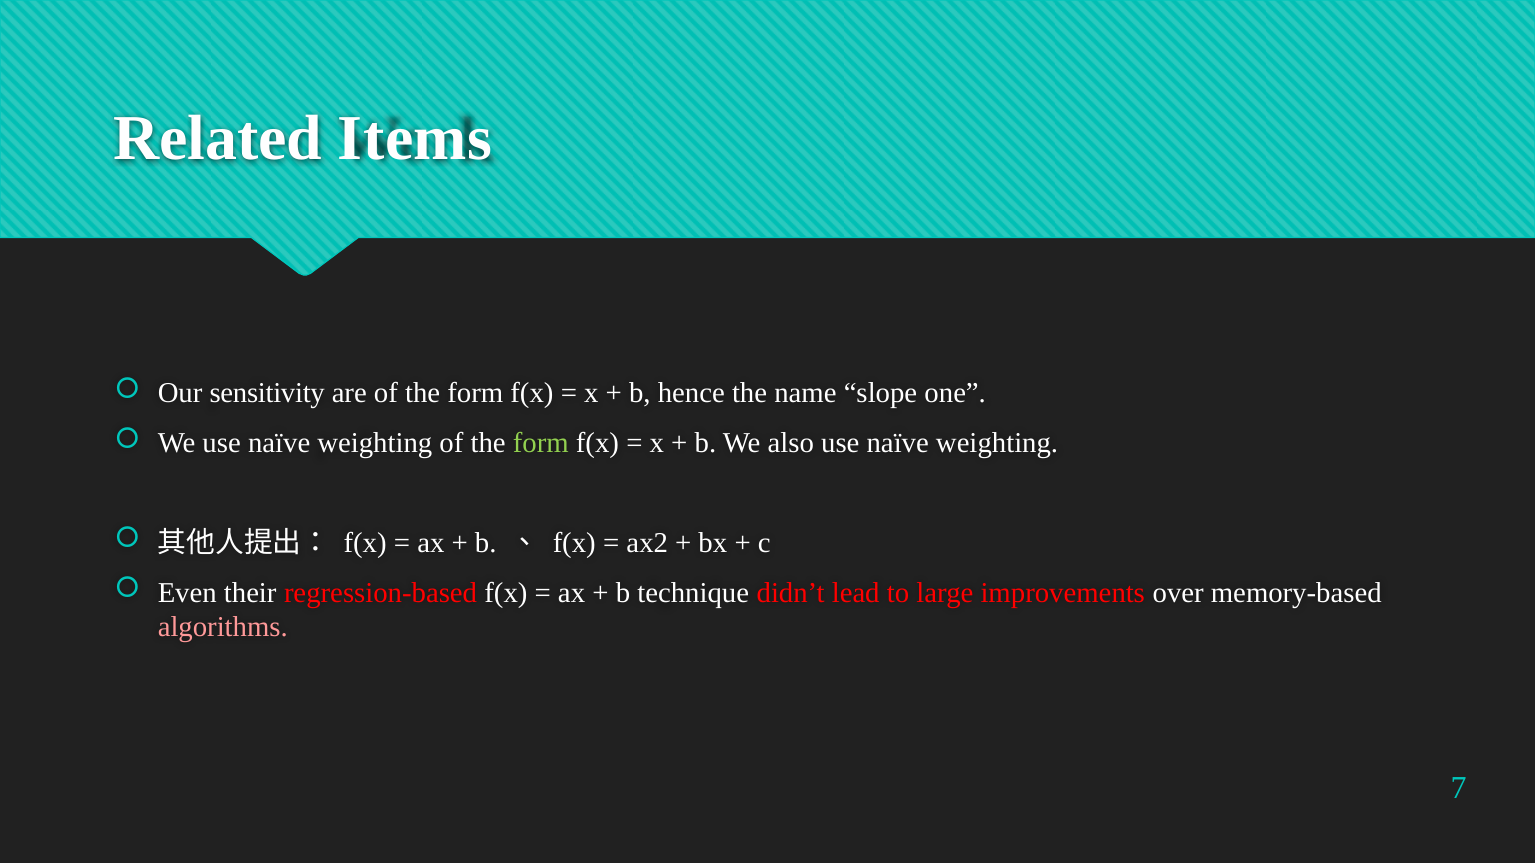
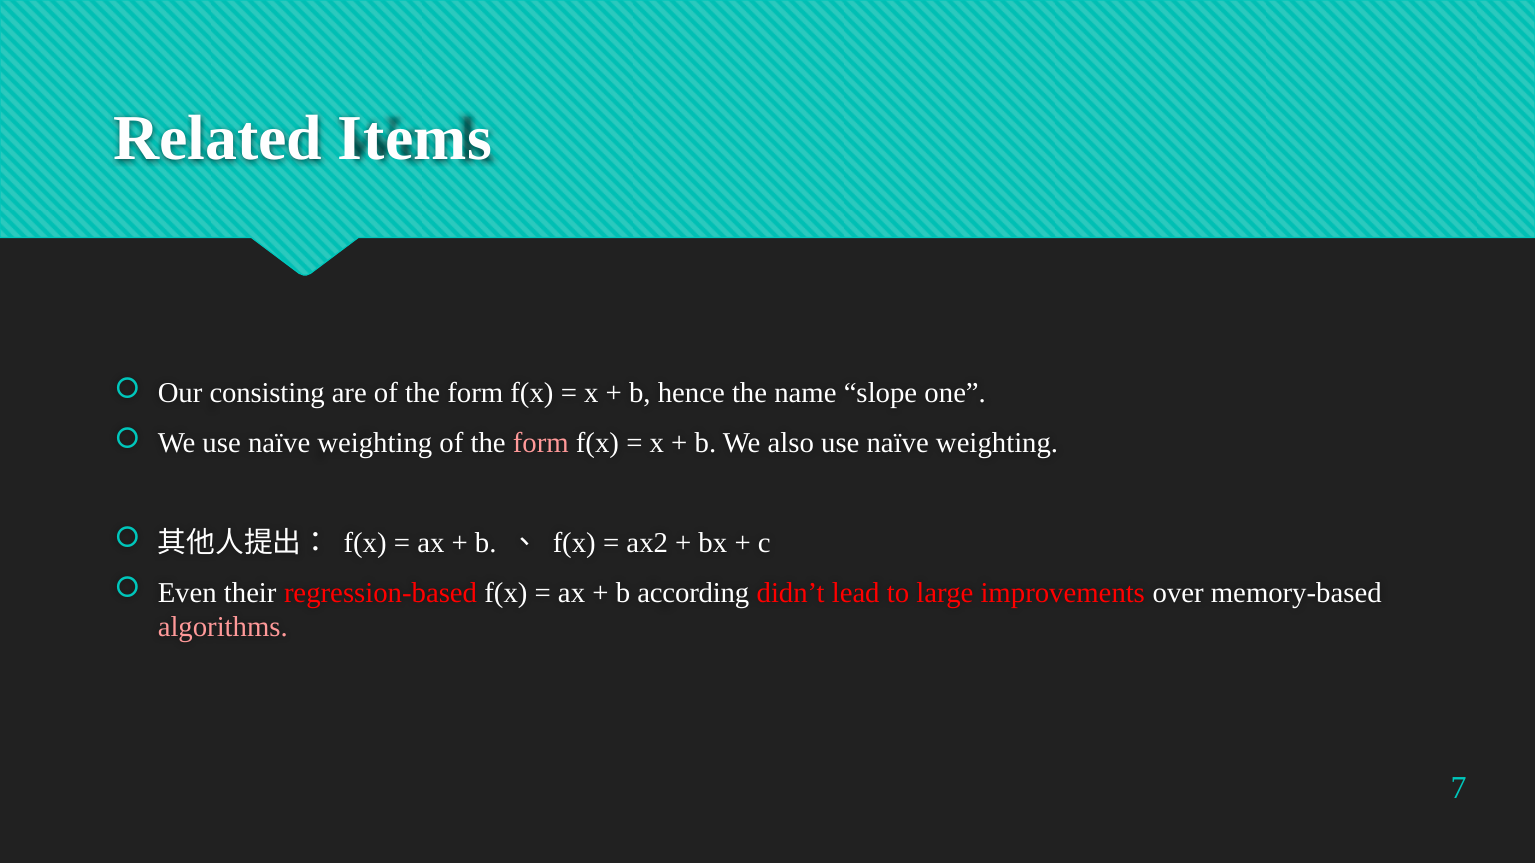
sensitivity: sensitivity -> consisting
form at (541, 444) colour: light green -> pink
technique: technique -> according
